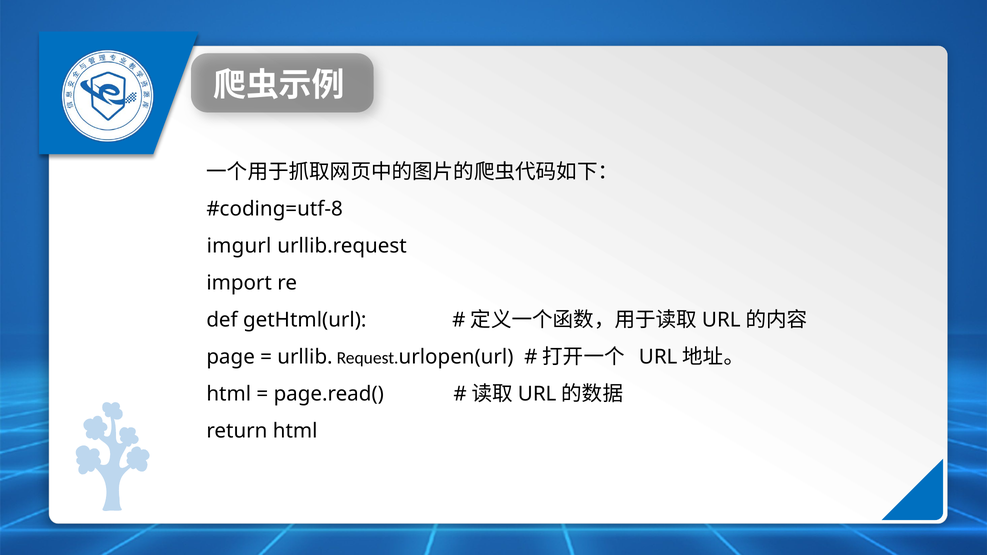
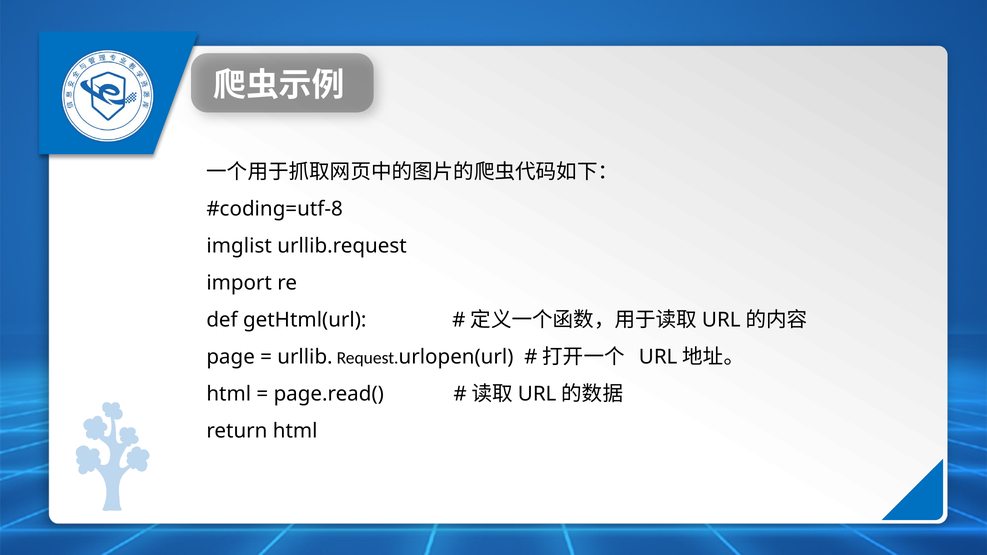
imgurl: imgurl -> imglist
